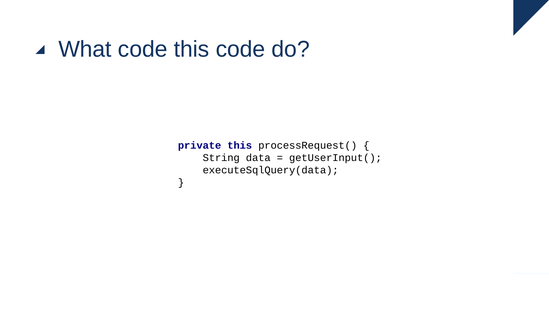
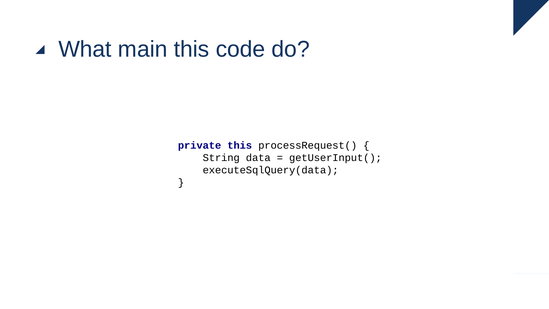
What code: code -> main
